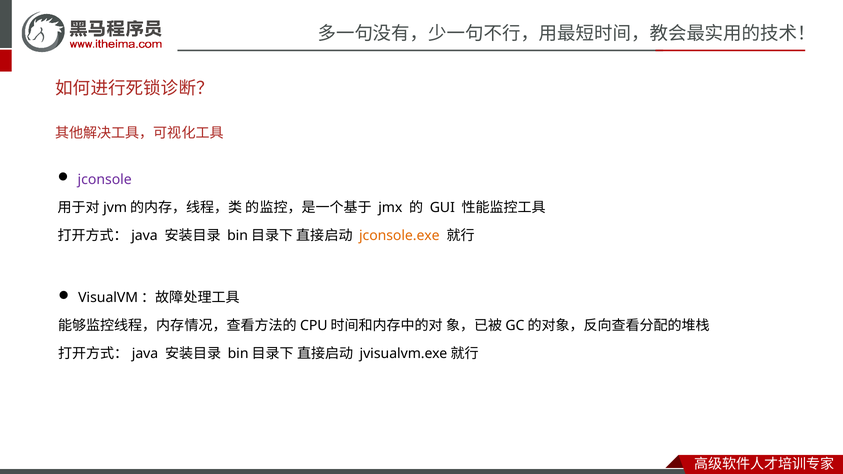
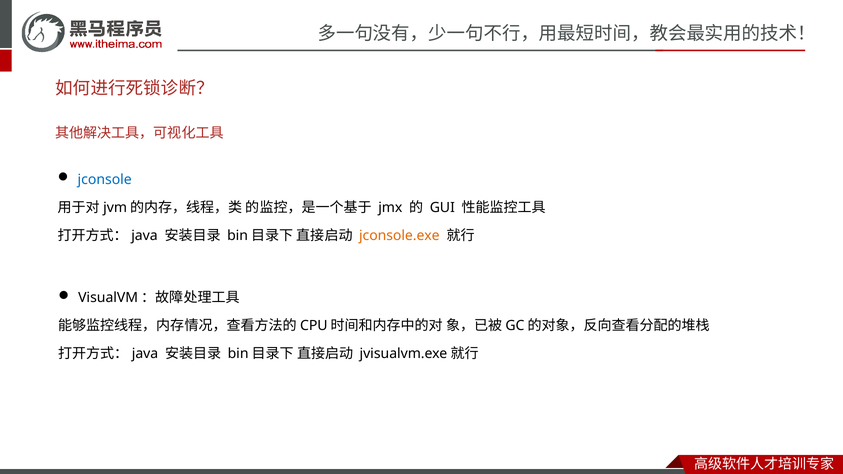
jconsole colour: purple -> blue
